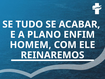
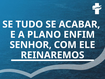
HOMEM: HOMEM -> SENHOR
